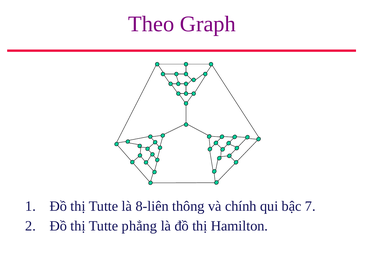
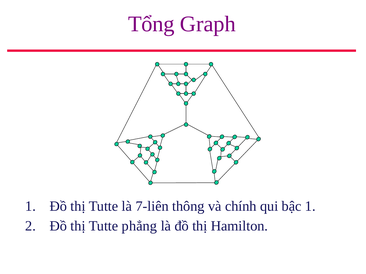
Theo: Theo -> Tổng
8-liên: 8-liên -> 7-liên
bậc 7: 7 -> 1
